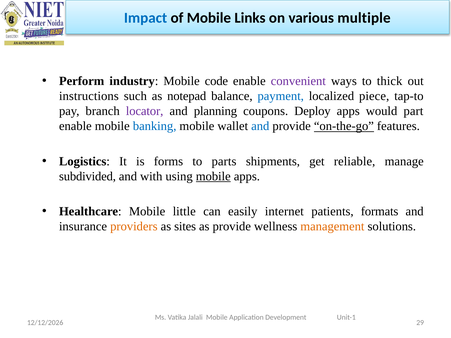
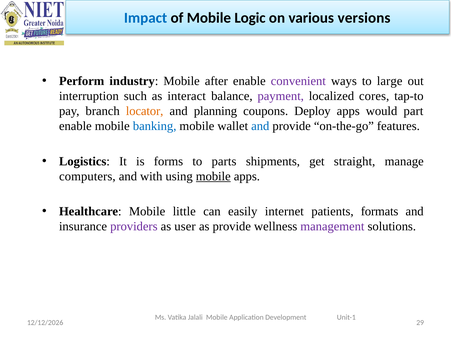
Links: Links -> Logic
multiple: multiple -> versions
code: code -> after
thick: thick -> large
instructions: instructions -> interruption
notepad: notepad -> interact
payment colour: blue -> purple
piece: piece -> cores
locator colour: purple -> orange
on-the-go underline: present -> none
reliable: reliable -> straight
subdivided: subdivided -> computers
providers colour: orange -> purple
sites: sites -> user
management colour: orange -> purple
